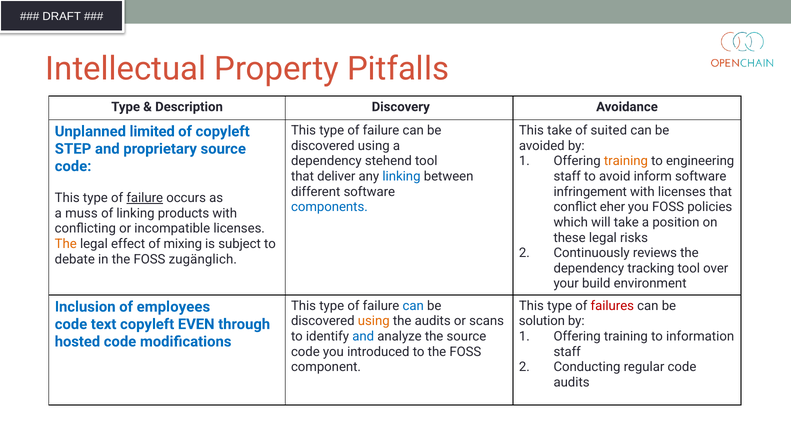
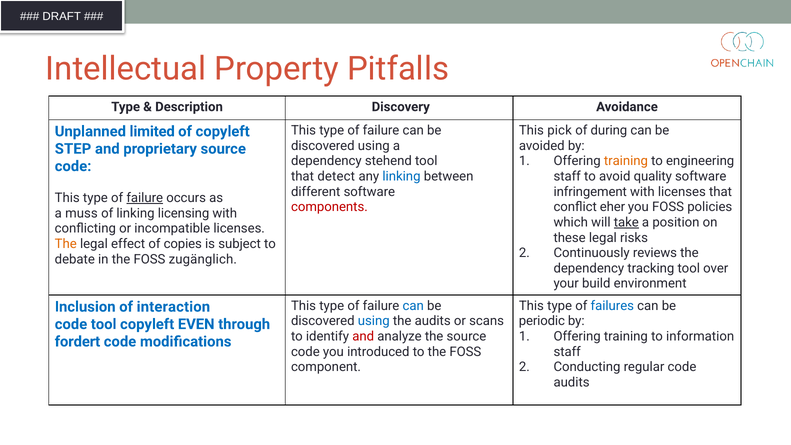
This take: take -> pick
suited: suited -> during
deliver: deliver -> detect
inform: inform -> quality
components colour: blue -> red
products: products -> licensing
take at (626, 222) underline: none -> present
mixing: mixing -> copies
failures colour: red -> blue
employees: employees -> interaction
using at (374, 321) colour: orange -> blue
solution: solution -> periodic
code text: text -> tool
and at (363, 336) colour: blue -> red
hosted: hosted -> fordert
